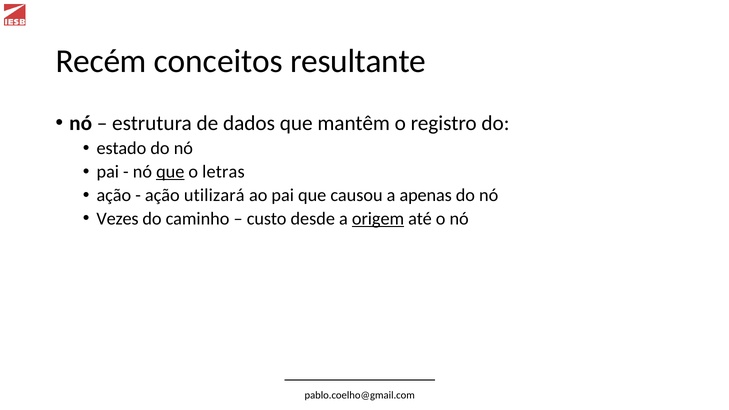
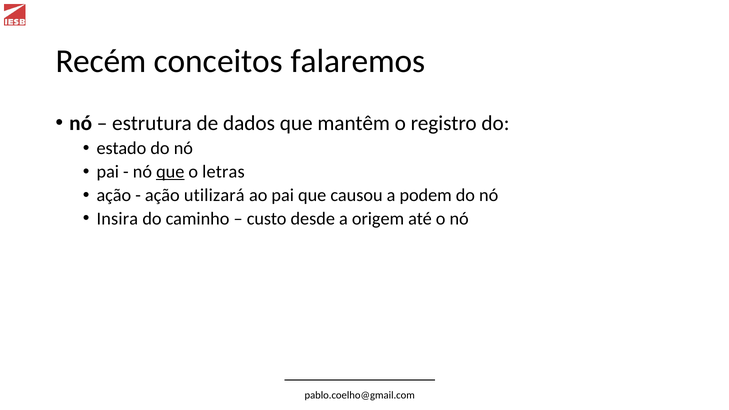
resultante: resultante -> falaremos
apenas: apenas -> podem
Vezes: Vezes -> Insira
origem underline: present -> none
